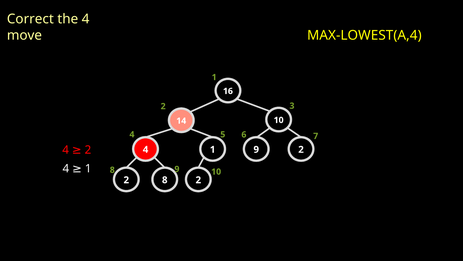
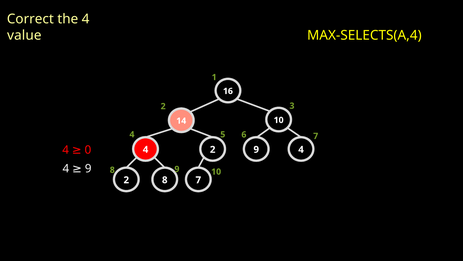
move: move -> value
MAX-LOWEST(A,4: MAX-LOWEST(A,4 -> MAX-SELECTS(A,4
4 2: 2 -> 0
1 at (213, 149): 1 -> 2
9 2: 2 -> 4
1 at (88, 168): 1 -> 9
8 2: 2 -> 7
